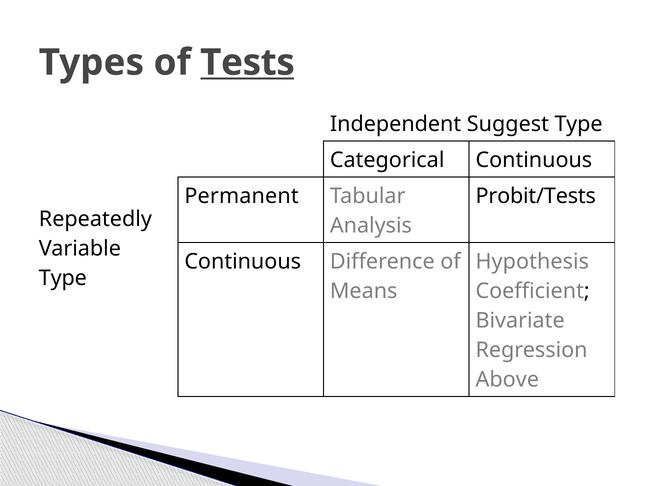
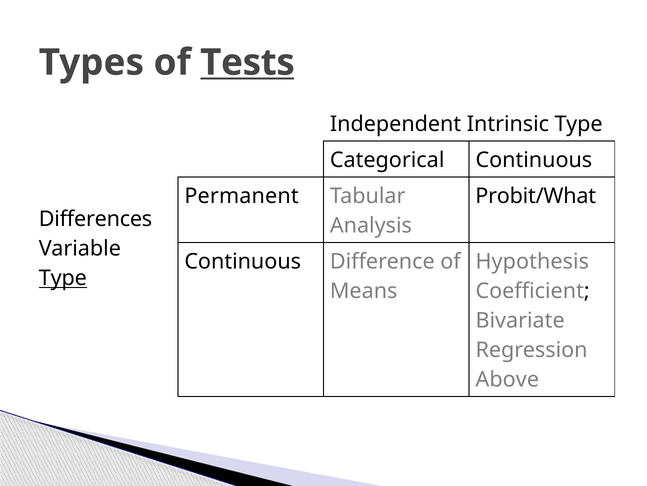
Suggest: Suggest -> Intrinsic
Probit/Tests: Probit/Tests -> Probit/What
Repeatedly: Repeatedly -> Differences
Type at (63, 278) underline: none -> present
